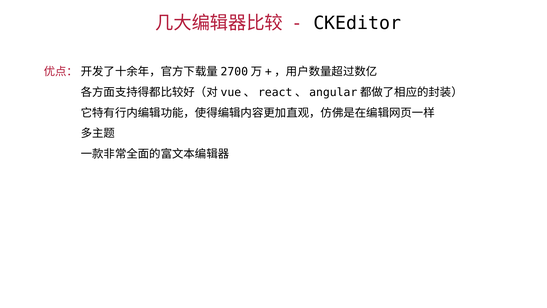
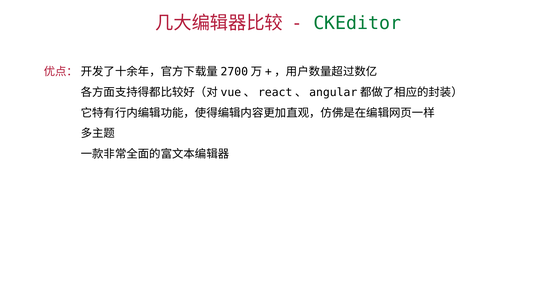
CKEditor colour: black -> green
